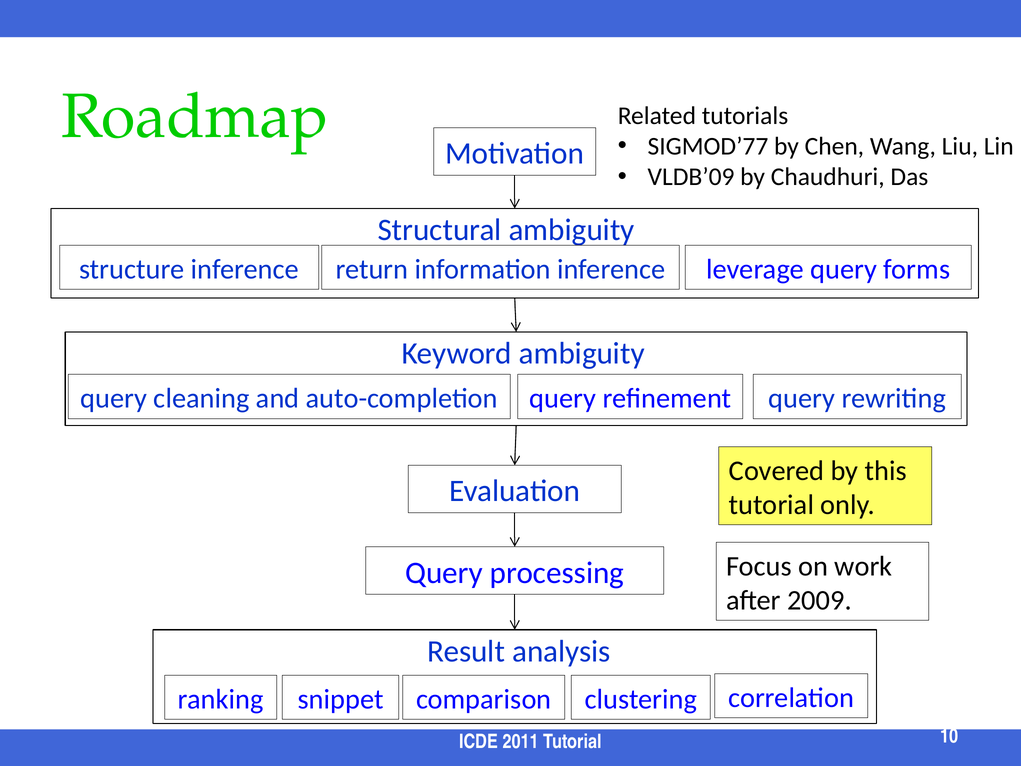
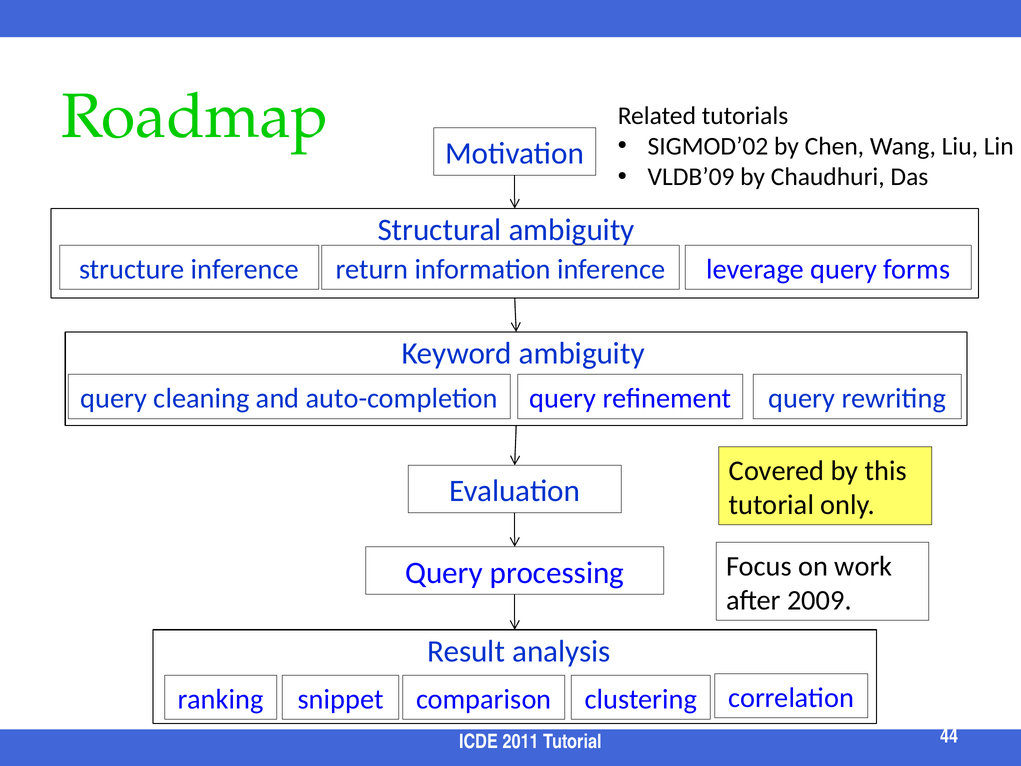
SIGMOD’77: SIGMOD’77 -> SIGMOD’02
10: 10 -> 44
